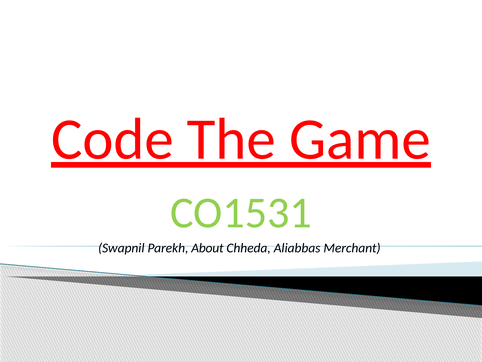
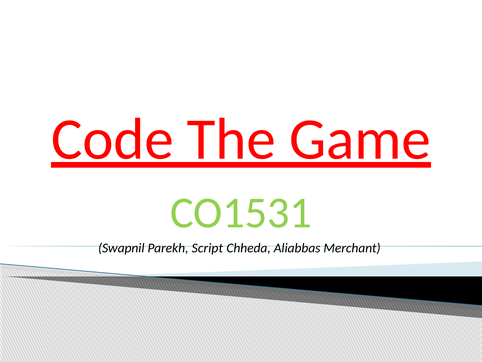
About: About -> Script
